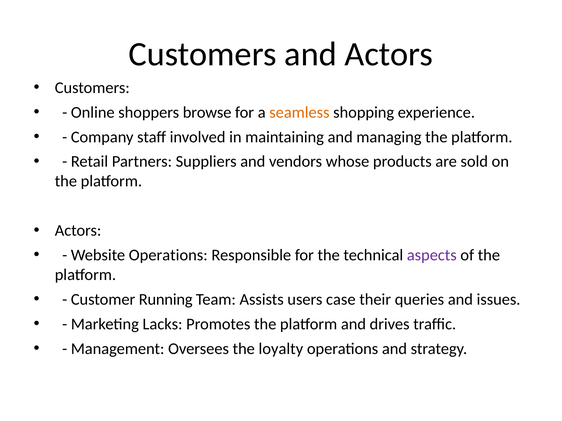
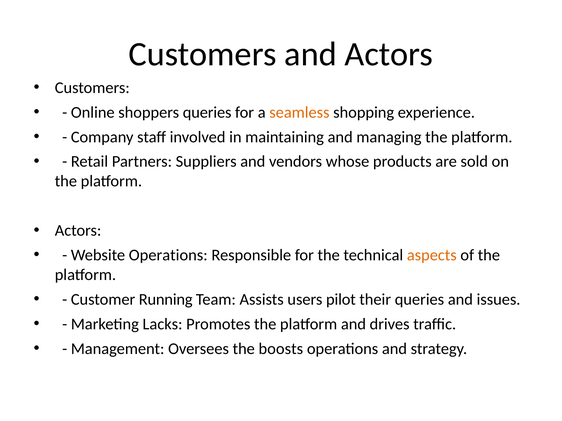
shoppers browse: browse -> queries
aspects colour: purple -> orange
case: case -> pilot
loyalty: loyalty -> boosts
